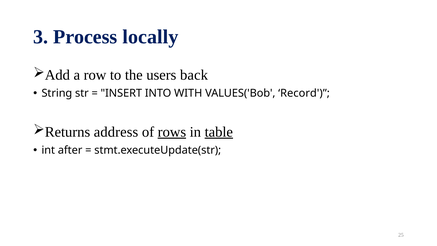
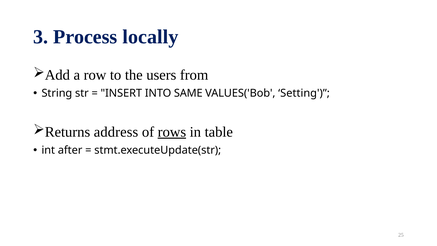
back: back -> from
WITH: WITH -> SAME
Record: Record -> Setting
table underline: present -> none
